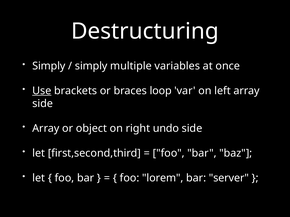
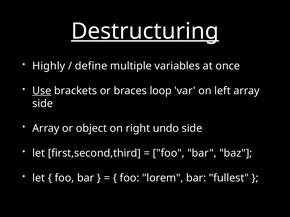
Destructuring underline: none -> present
Simply at (49, 66): Simply -> Highly
simply at (91, 66): simply -> define
server: server -> fullest
